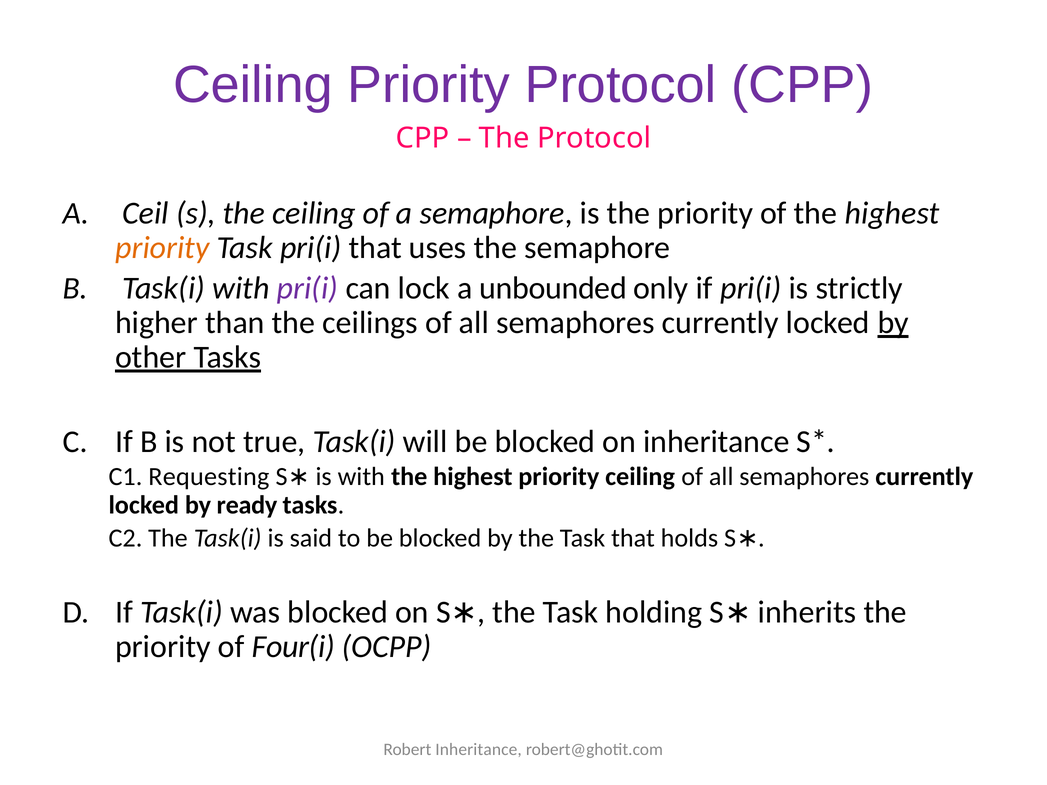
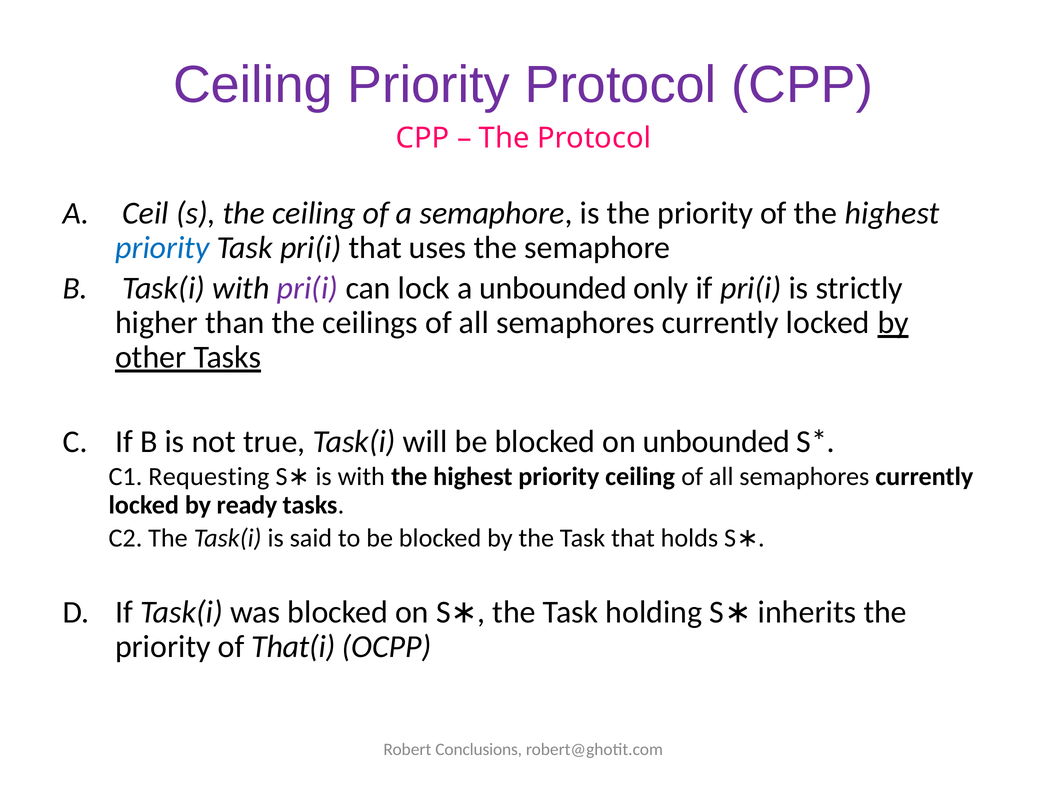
priority at (162, 248) colour: orange -> blue
on inheritance: inheritance -> unbounded
Four(i: Four(i -> That(i
Robert Inheritance: Inheritance -> Conclusions
